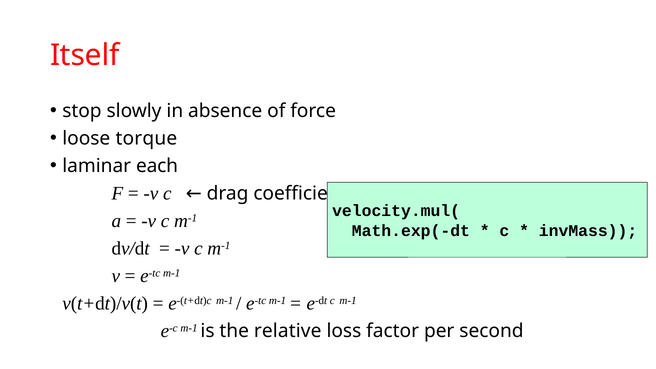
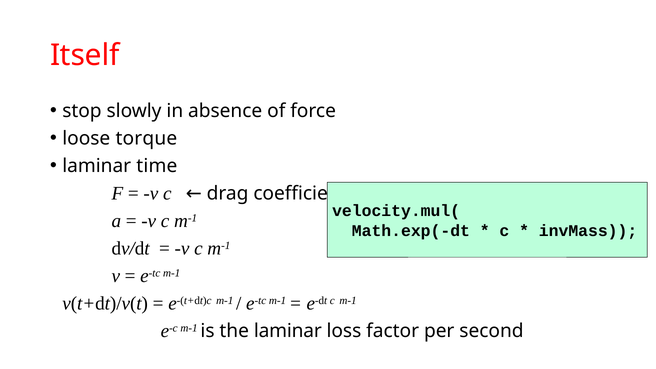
each: each -> time
the relative: relative -> laminar
